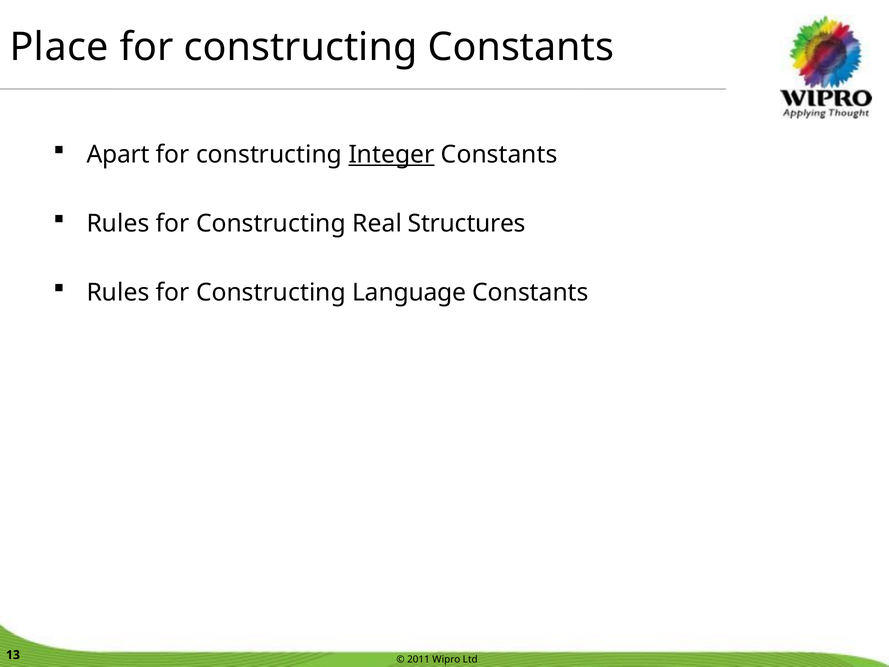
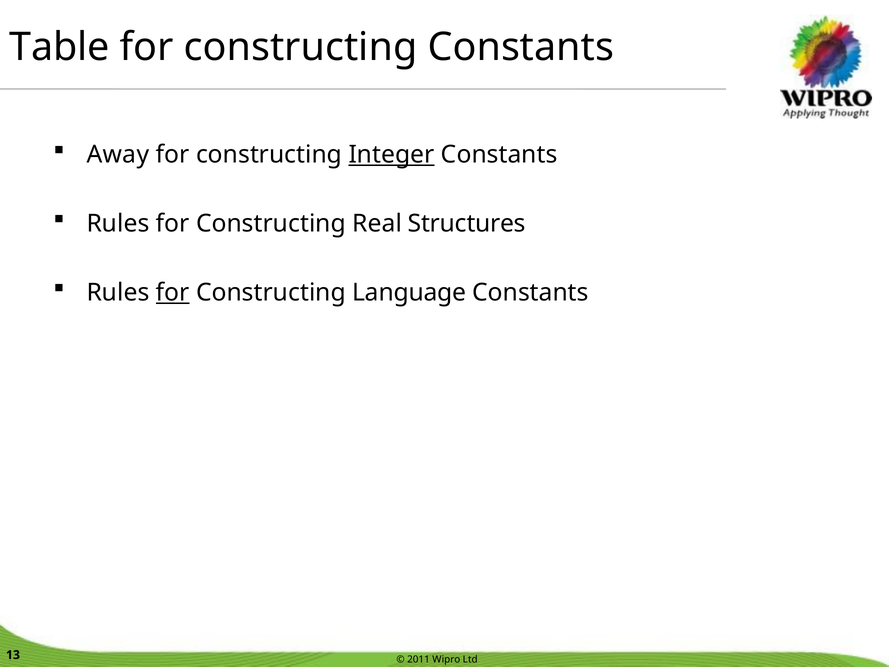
Place: Place -> Table
Apart: Apart -> Away
for at (173, 293) underline: none -> present
